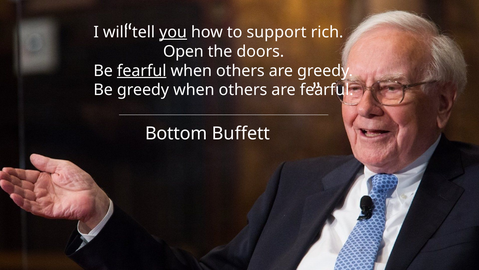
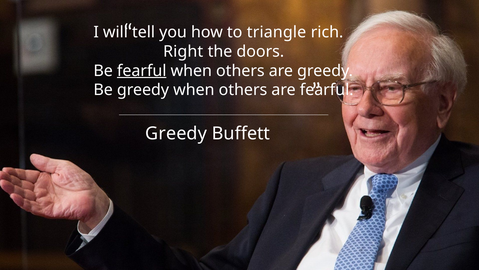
you underline: present -> none
support: support -> triangle
Open: Open -> Right
Bottom at (176, 133): Bottom -> Greedy
